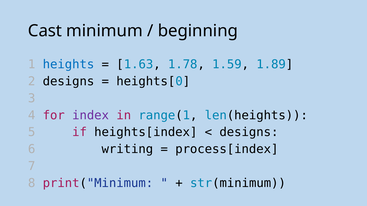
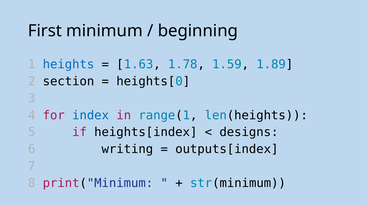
Cast: Cast -> First
2 designs: designs -> section
index colour: purple -> blue
process[index: process[index -> outputs[index
